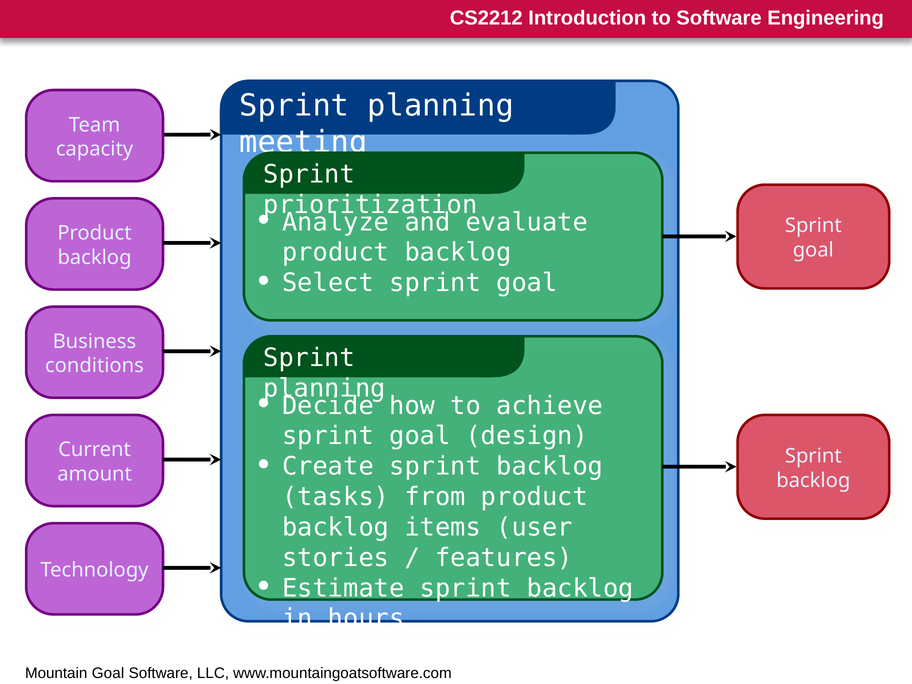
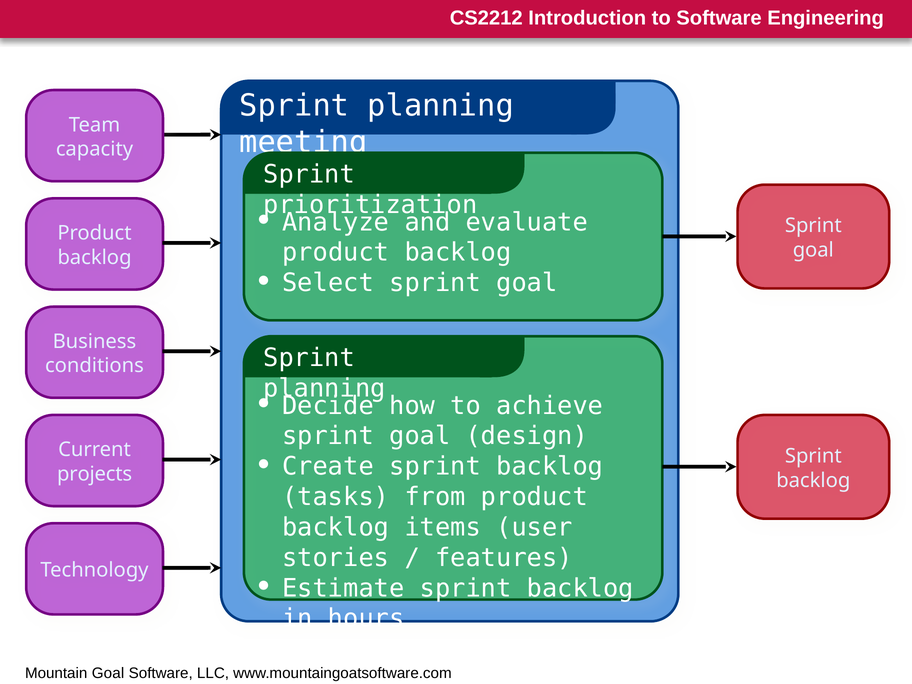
amount: amount -> projects
